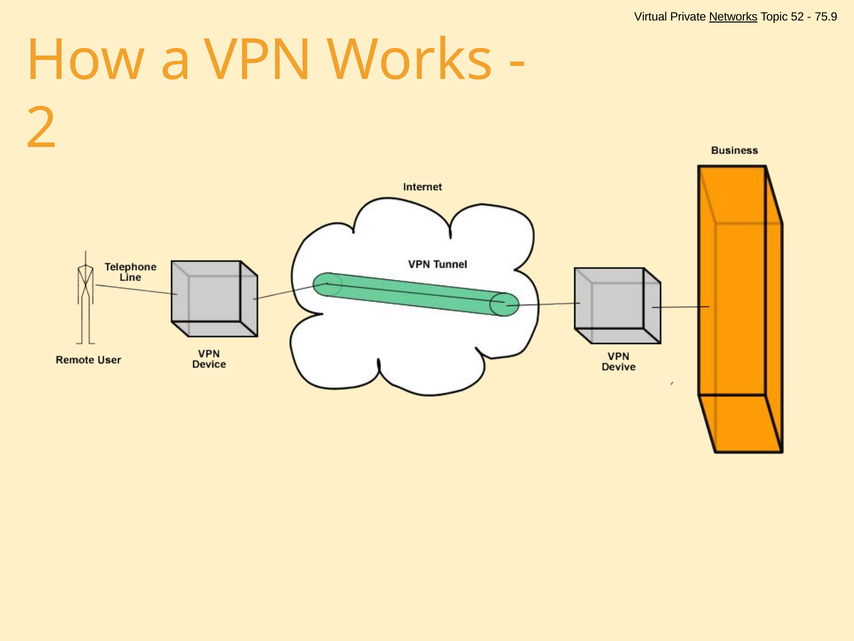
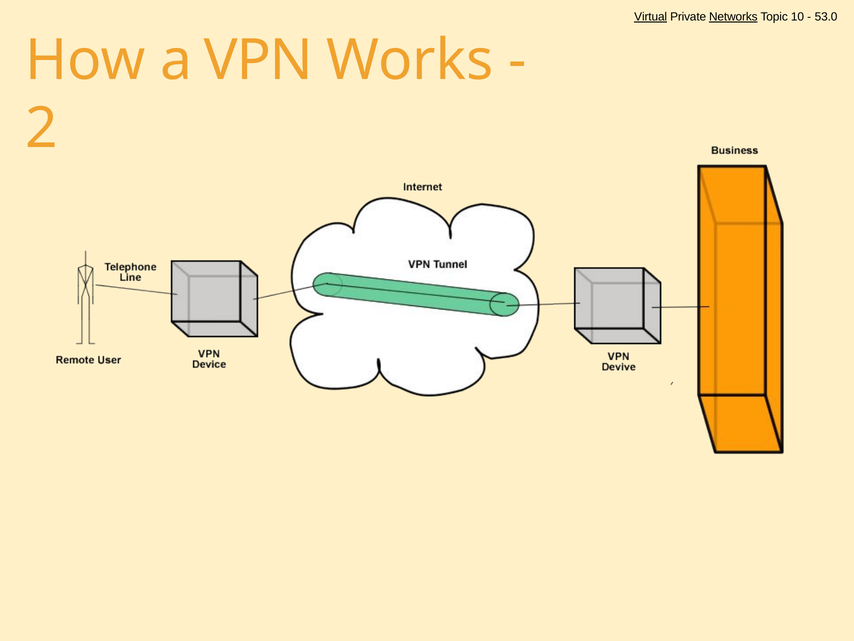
Virtual underline: none -> present
52: 52 -> 10
75.9: 75.9 -> 53.0
